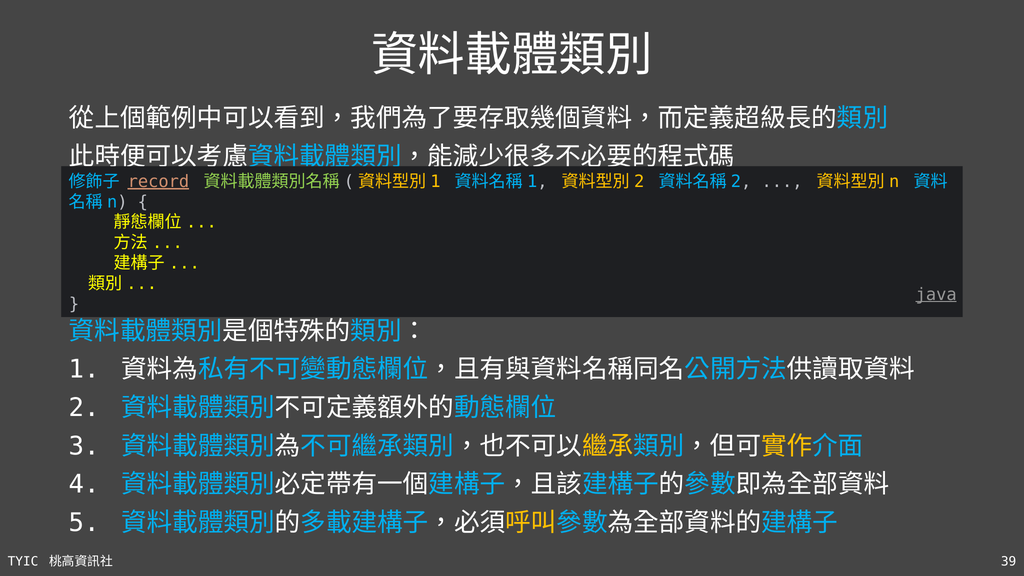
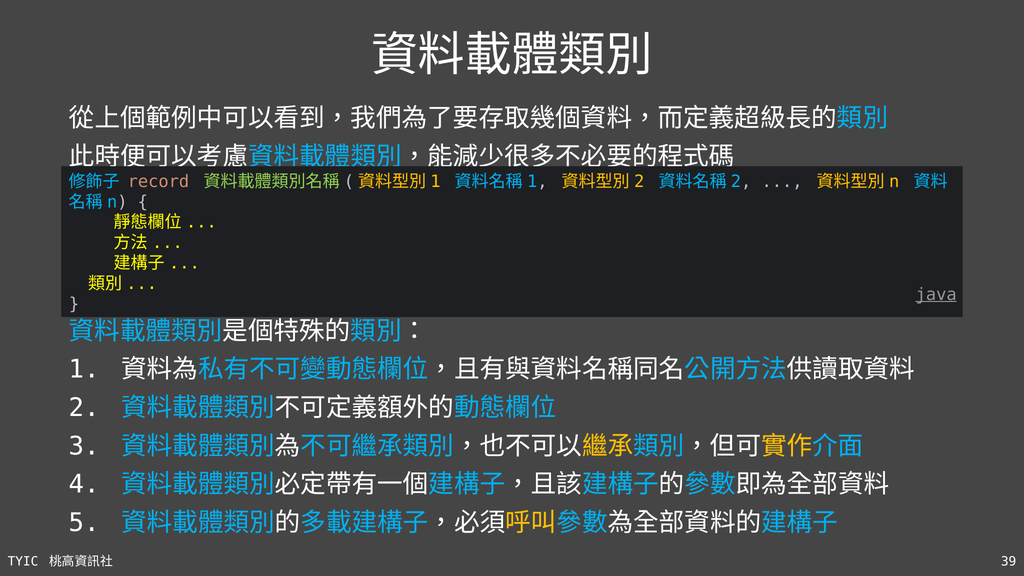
record underline: present -> none
